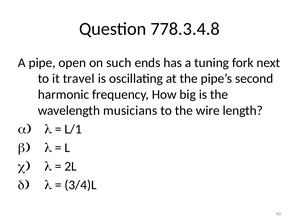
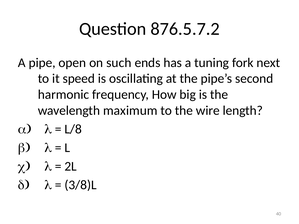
778.3.4.8: 778.3.4.8 -> 876.5.7.2
travel: travel -> speed
musicians: musicians -> maximum
L/1: L/1 -> L/8
3/4)L: 3/4)L -> 3/8)L
